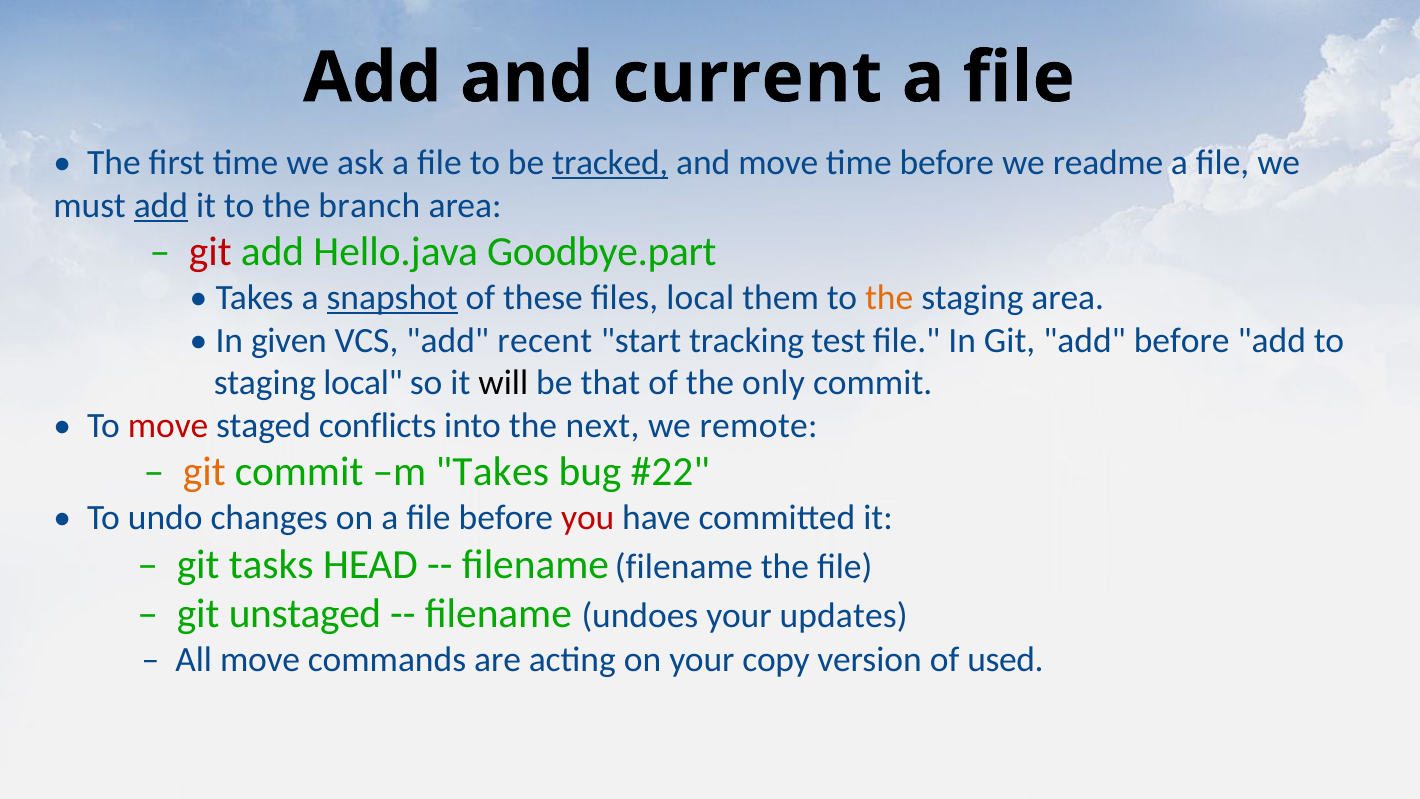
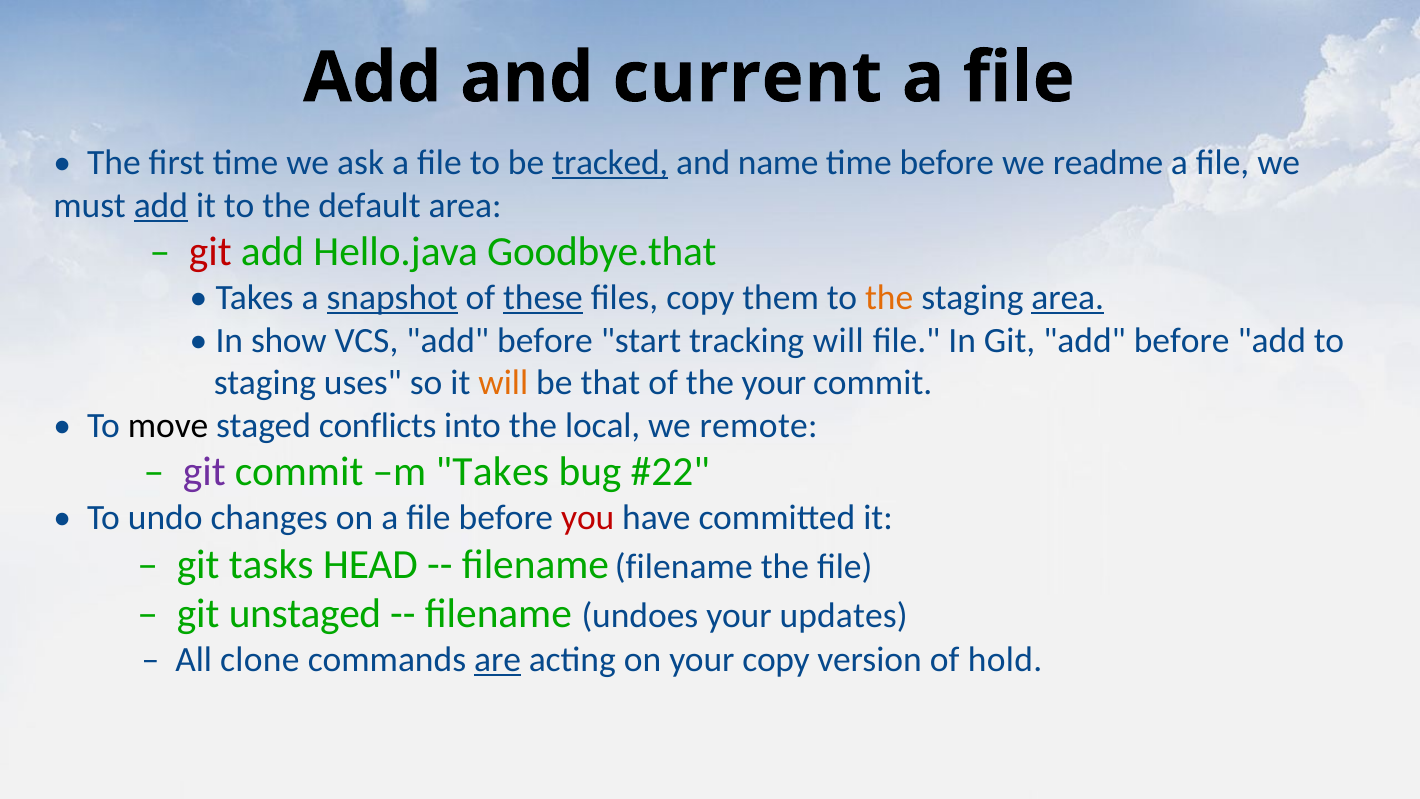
and move: move -> name
branch: branch -> default
Goodbye.part: Goodbye.part -> Goodbye.that
these underline: none -> present
files local: local -> copy
area at (1068, 298) underline: none -> present
given: given -> show
VCS add recent: recent -> before
tracking test: test -> will
staging local: local -> uses
will at (503, 383) colour: black -> orange
the only: only -> your
move at (168, 425) colour: red -> black
next: next -> local
git at (204, 472) colour: orange -> purple
All move: move -> clone
are underline: none -> present
used: used -> hold
